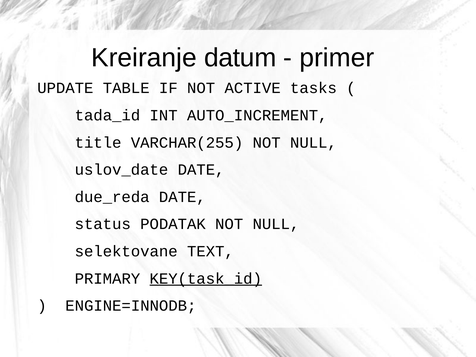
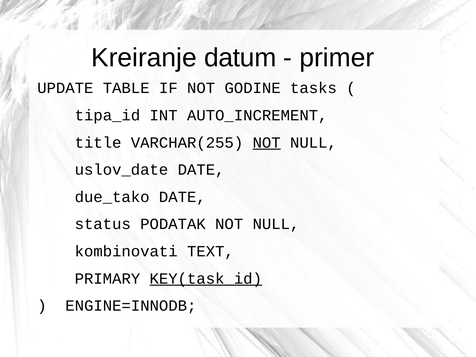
ACTIVE: ACTIVE -> GODINE
tada_id: tada_id -> tipa_id
NOT at (267, 143) underline: none -> present
due_reda: due_reda -> due_tako
selektovane: selektovane -> kombinovati
